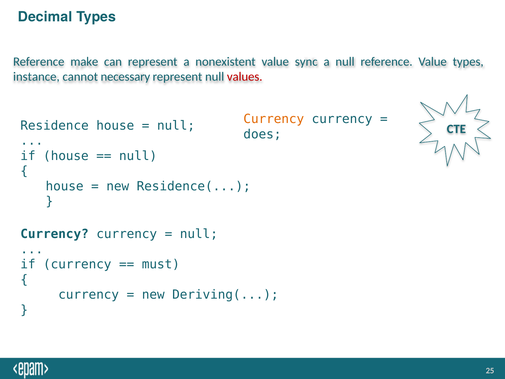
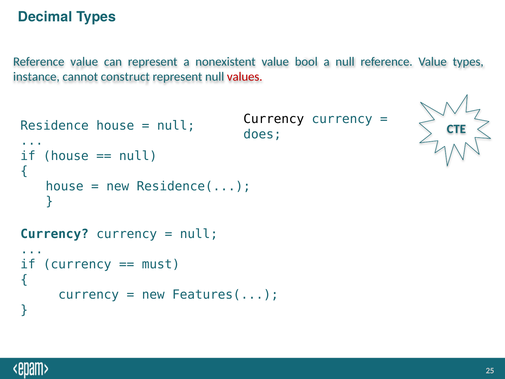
make at (84, 62): make -> value
sync: sync -> bool
necessary: necessary -> construct
Currency at (274, 119) colour: orange -> black
Deriving(: Deriving( -> Features(
